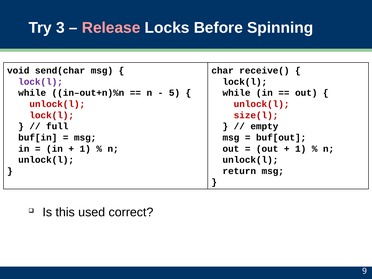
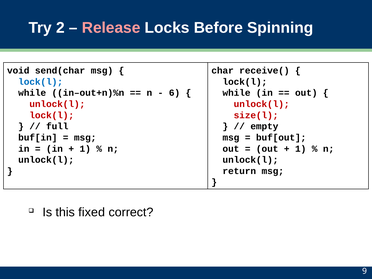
3: 3 -> 2
lock(l at (41, 82) colour: purple -> blue
5: 5 -> 6
used: used -> fixed
